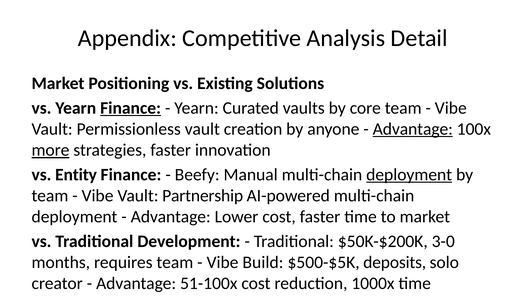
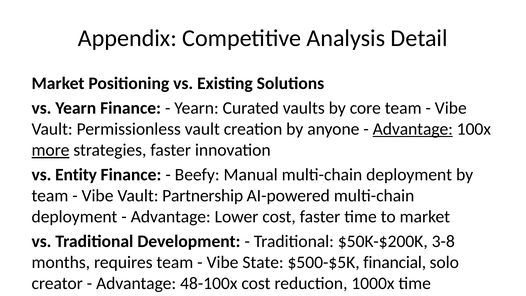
Finance at (131, 108) underline: present -> none
deployment at (409, 175) underline: present -> none
3-0: 3-0 -> 3-8
Vibe Build: Build -> State
deposits: deposits -> financial
51-100x: 51-100x -> 48-100x
